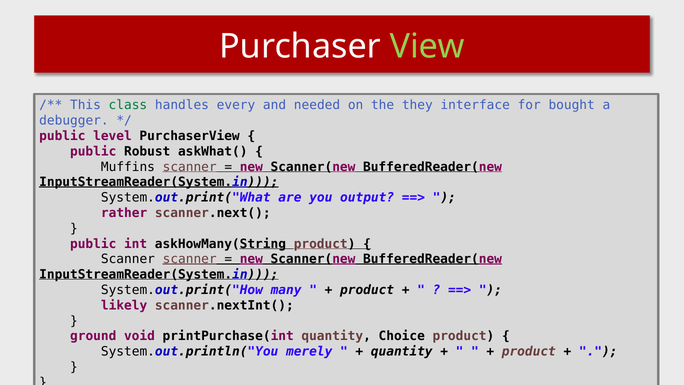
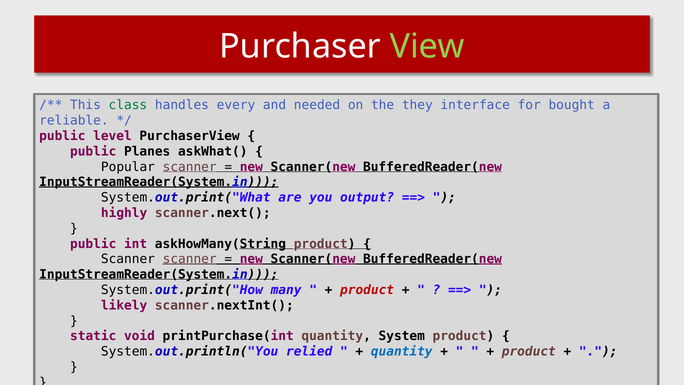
debugger: debugger -> reliable
Robust: Robust -> Planes
Muffins: Muffins -> Popular
rather: rather -> highly
product at (367, 290) colour: black -> red
ground: ground -> static
Choice: Choice -> System
merely: merely -> relied
quantity at (402, 351) colour: black -> blue
